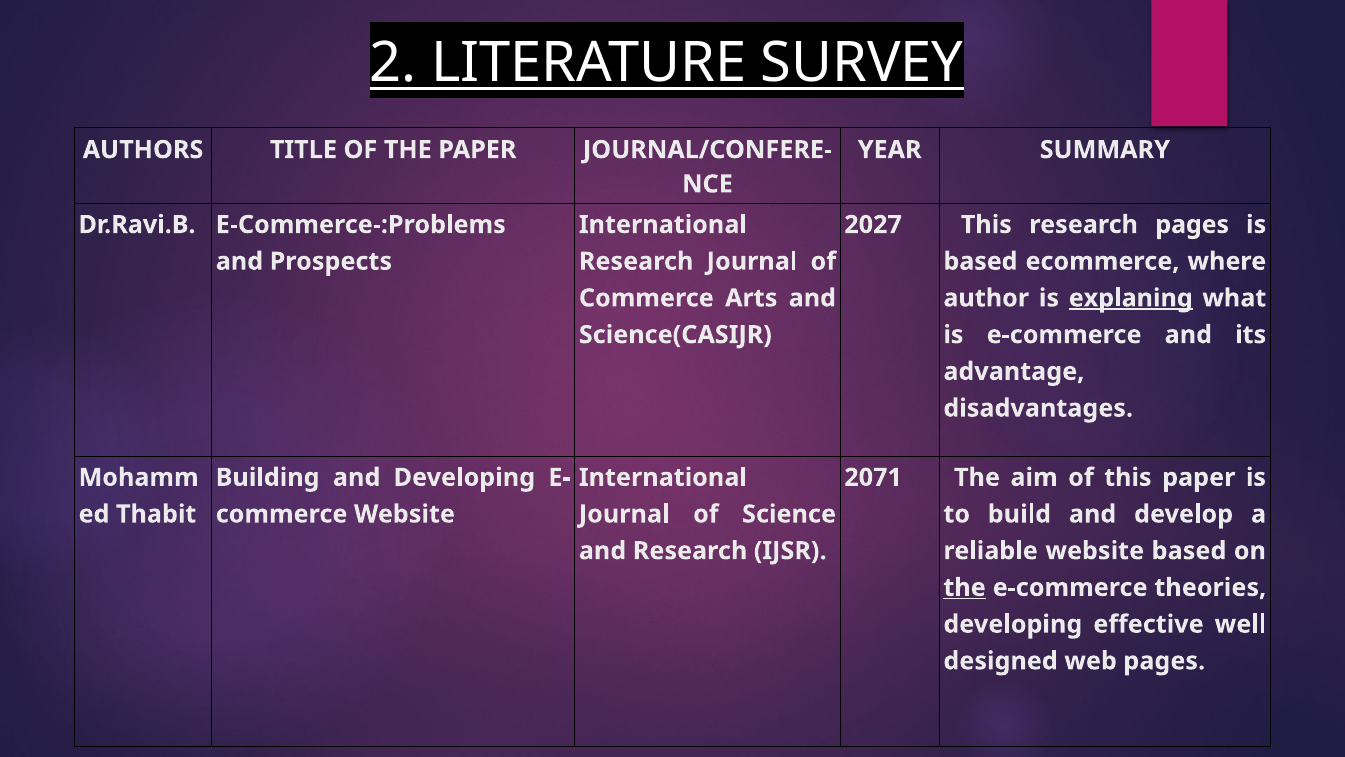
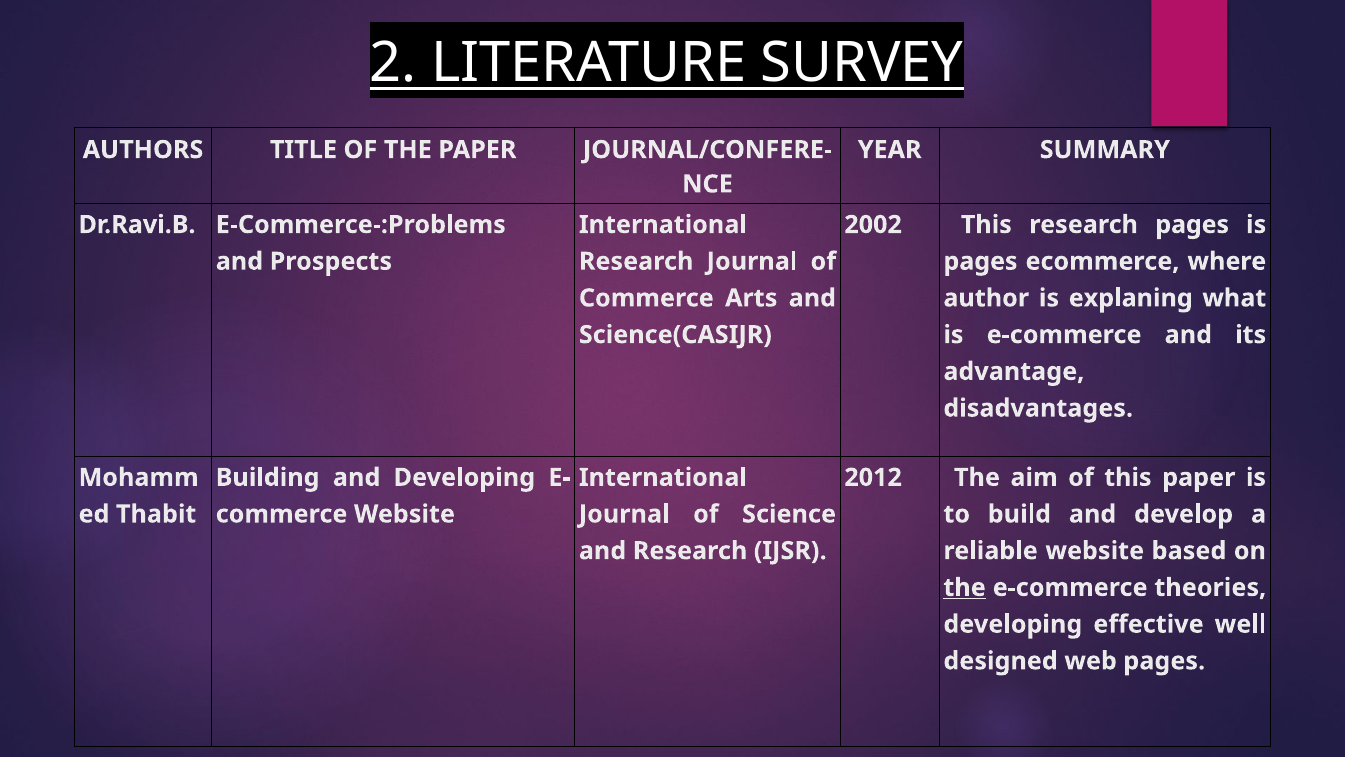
2027: 2027 -> 2002
based at (980, 261): based -> pages
explaning underline: present -> none
2071: 2071 -> 2012
